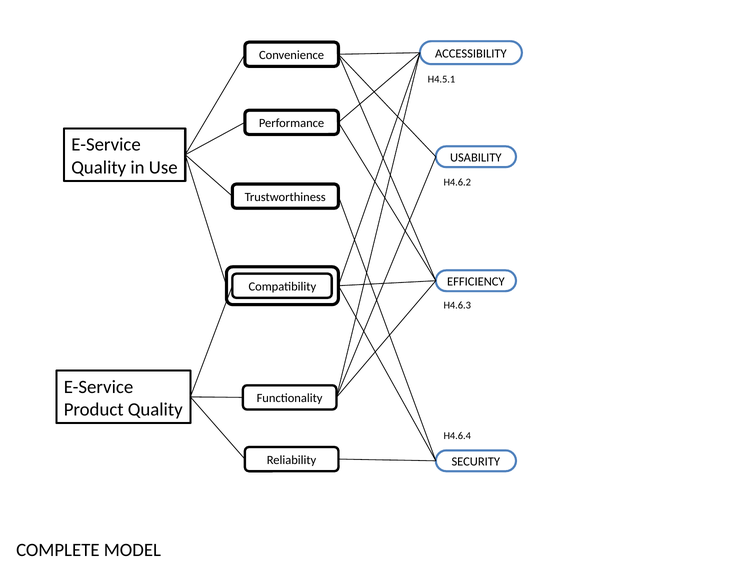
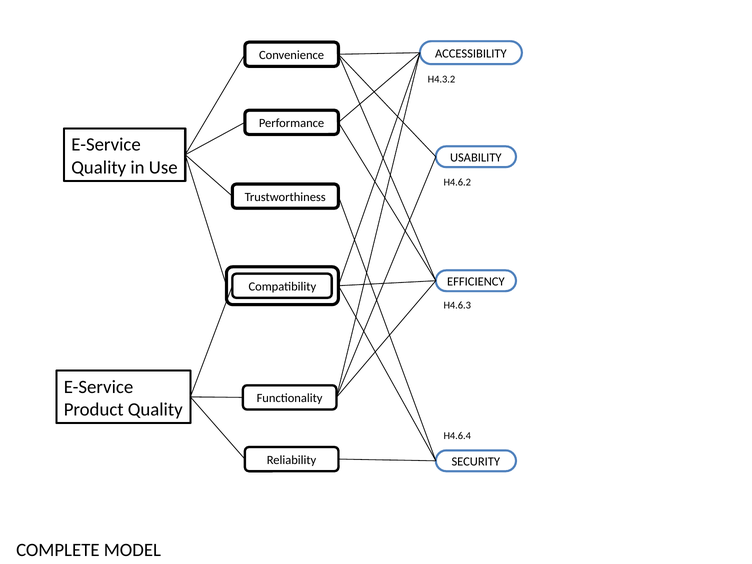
H4.5.1: H4.5.1 -> H4.3.2
